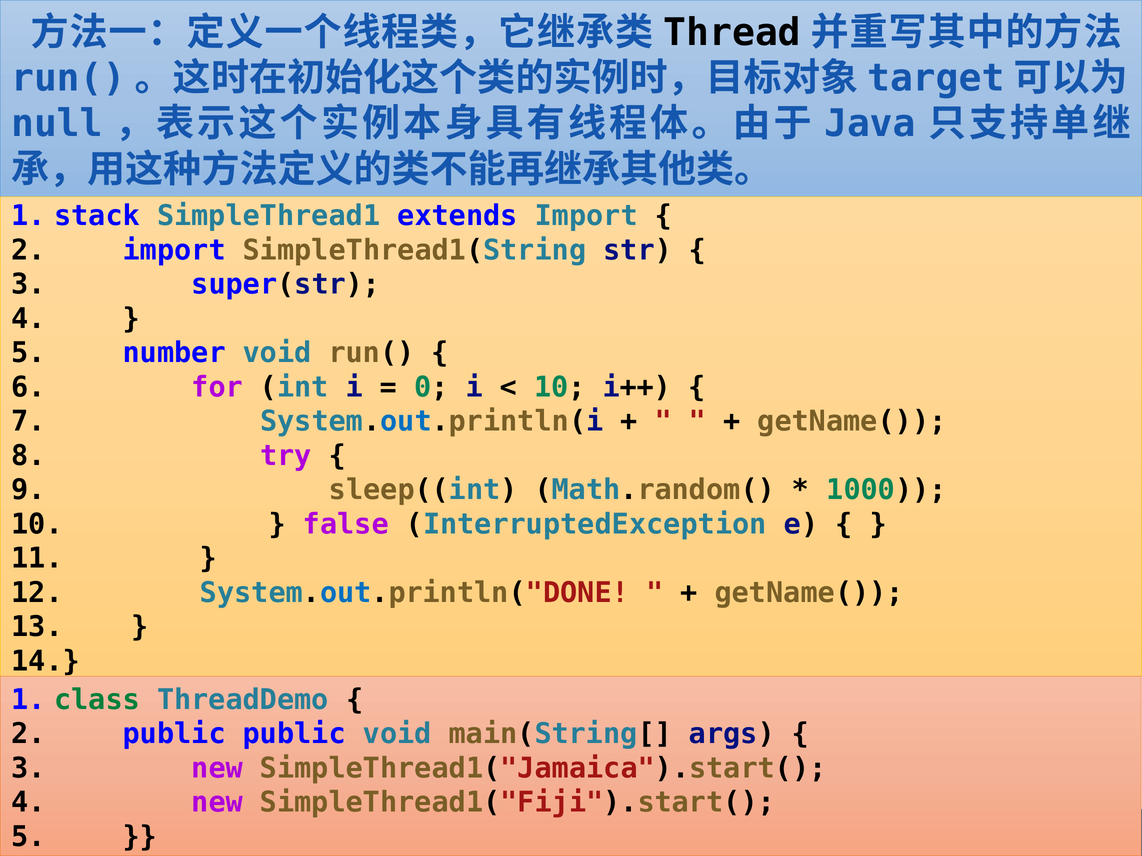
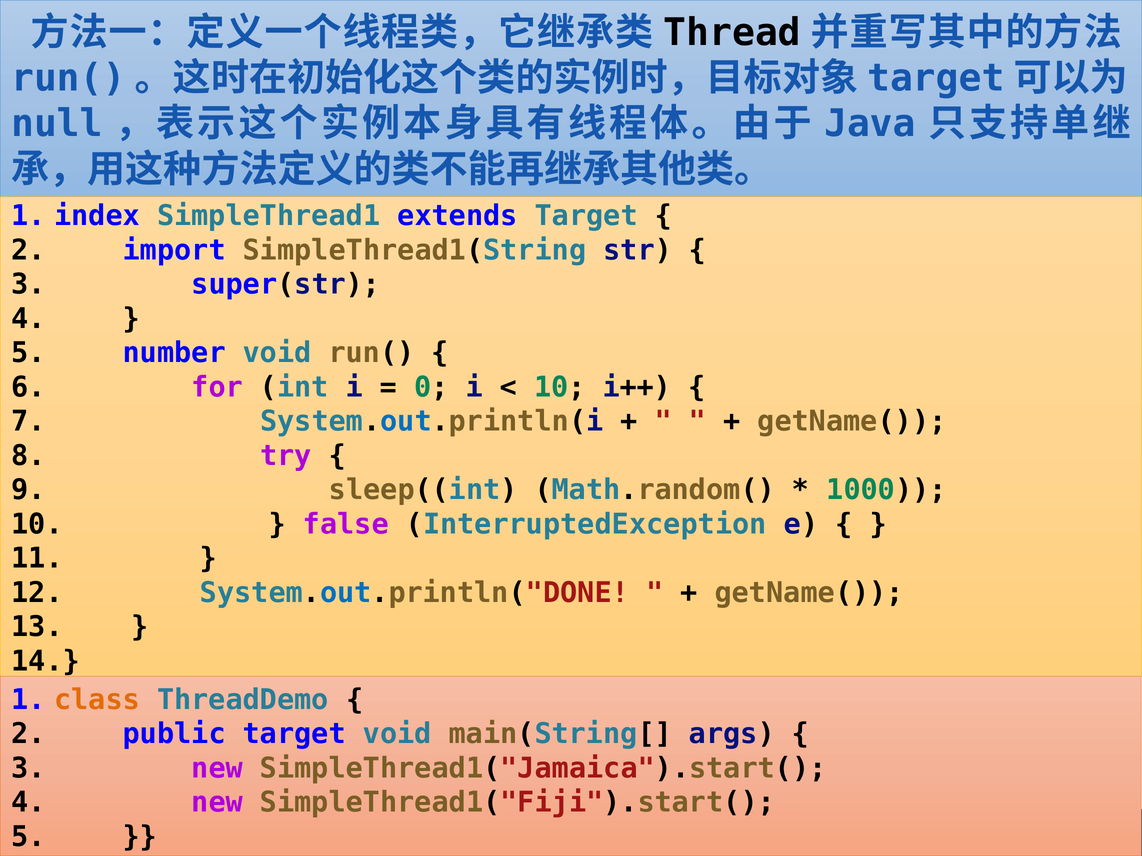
stack: stack -> index
extends Import: Import -> Target
class colour: green -> orange
public public: public -> target
